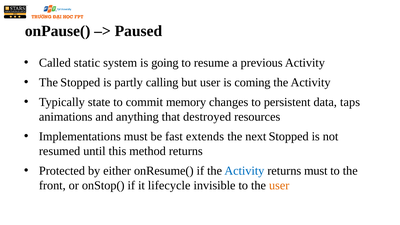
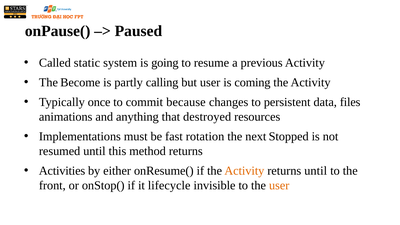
The Stopped: Stopped -> Become
state: state -> once
memory: memory -> because
taps: taps -> files
extends: extends -> rotation
Protected: Protected -> Activities
Activity at (244, 171) colour: blue -> orange
returns must: must -> until
